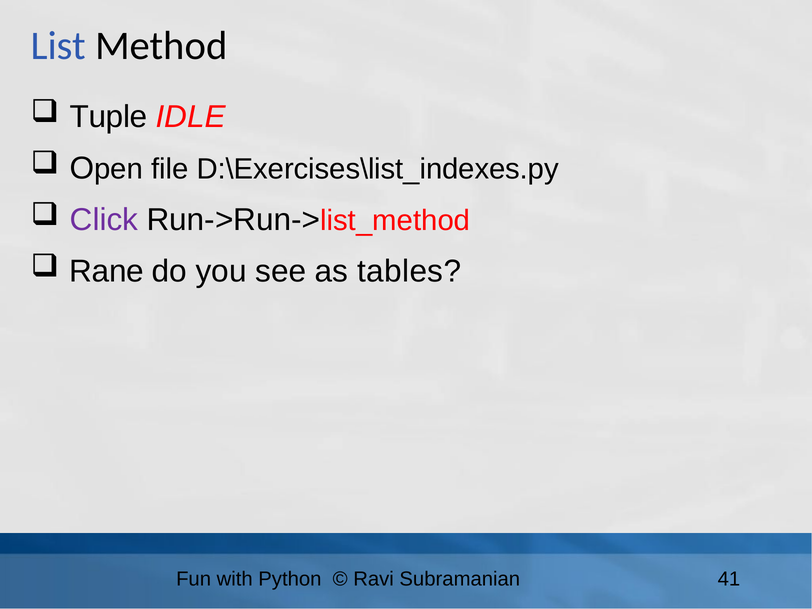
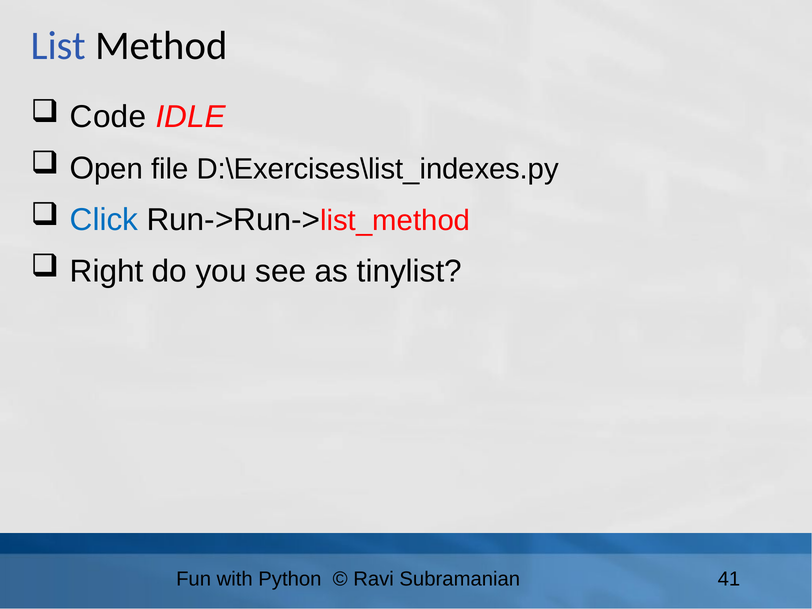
Tuple: Tuple -> Code
Click colour: purple -> blue
Rane: Rane -> Right
tables: tables -> tinylist
